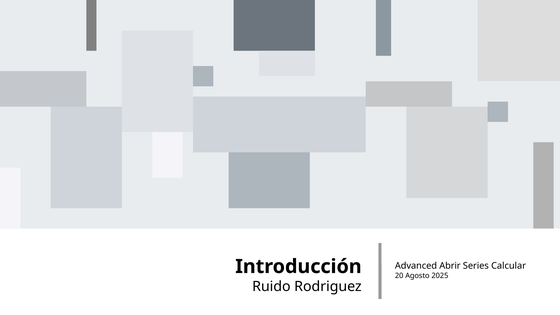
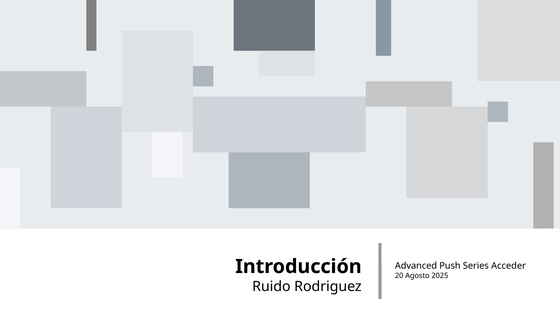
Abrir: Abrir -> Push
Calcular: Calcular -> Acceder
